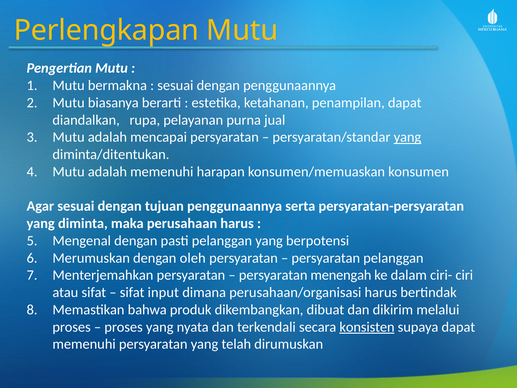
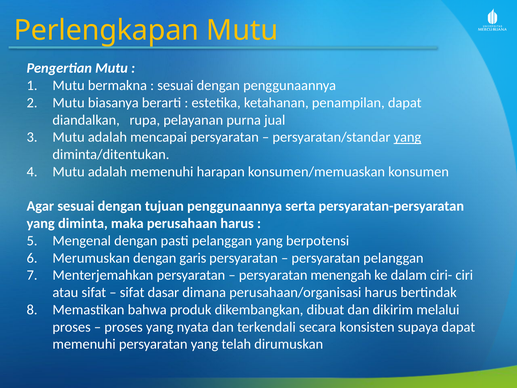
oleh: oleh -> garis
input: input -> dasar
konsisten underline: present -> none
